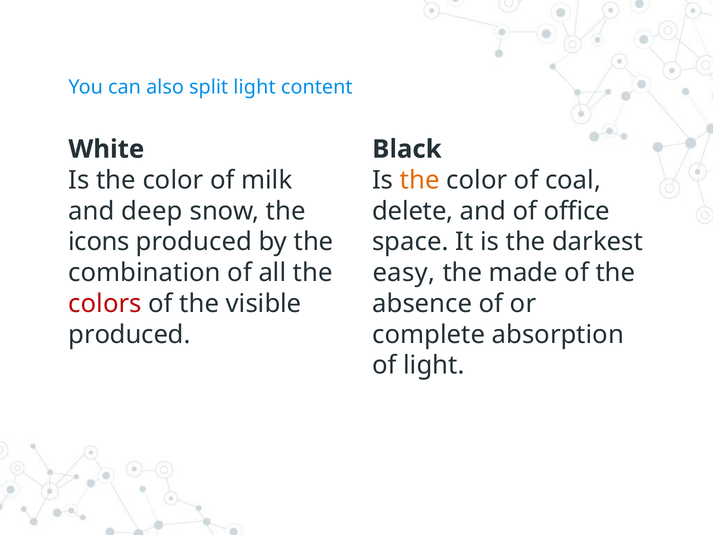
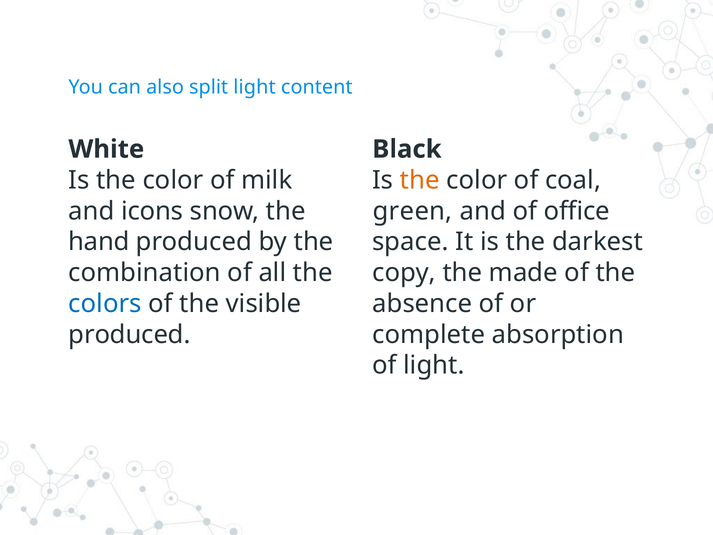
deep: deep -> icons
delete: delete -> green
icons: icons -> hand
easy: easy -> copy
colors colour: red -> blue
